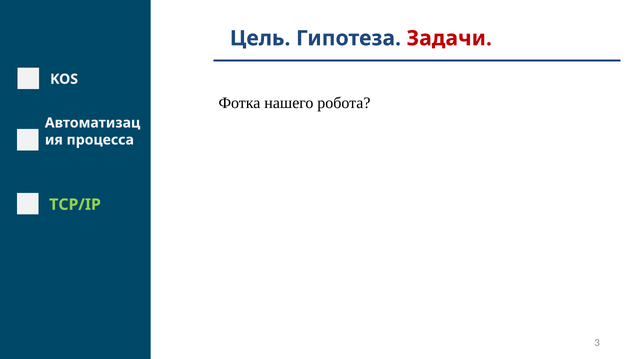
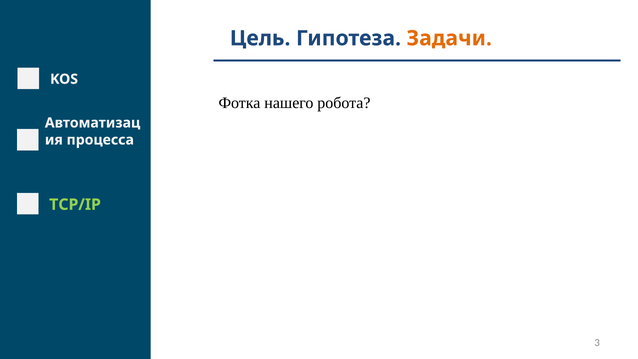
Задачи colour: red -> orange
